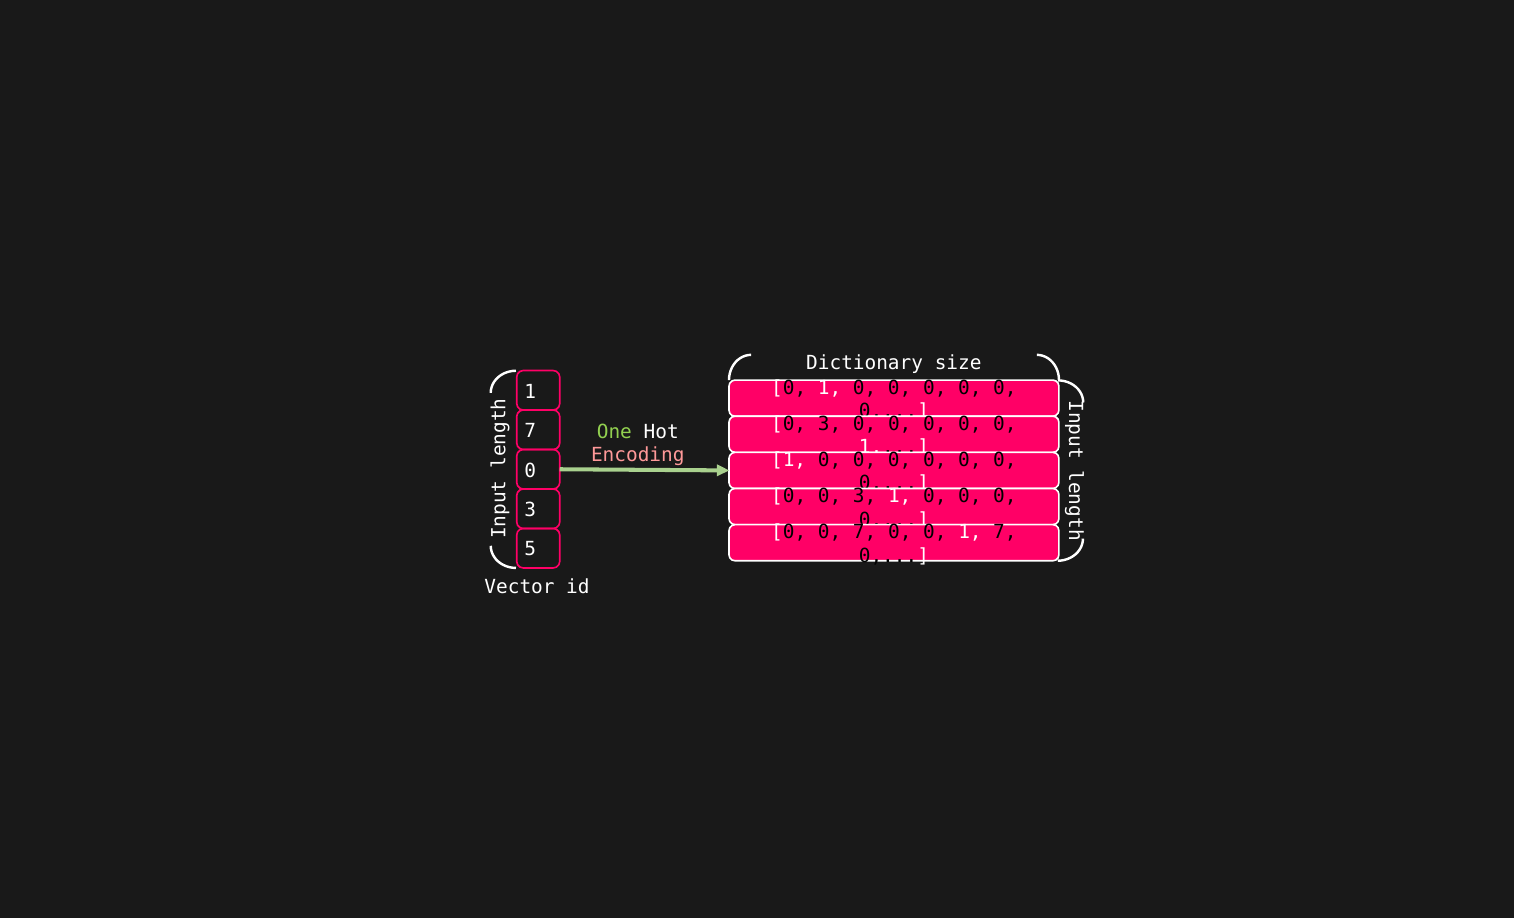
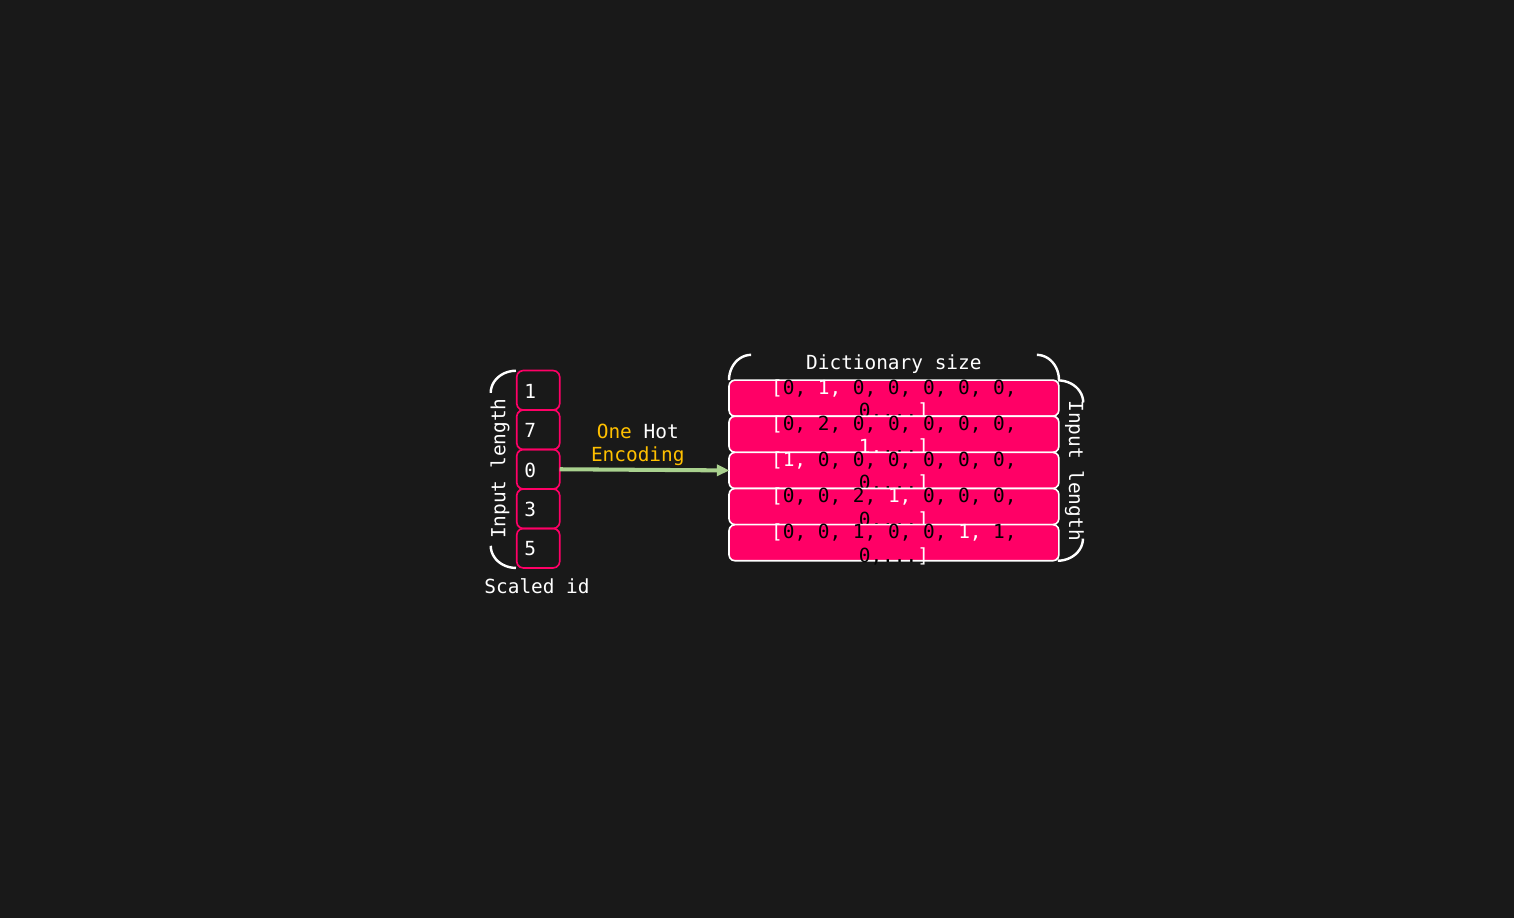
3 at (830, 424): 3 -> 2
One colour: light green -> yellow
Encoding colour: pink -> yellow
0 0 3: 3 -> 2
7 at (865, 532): 7 -> 1
7 at (1005, 532): 7 -> 1
Vector: Vector -> Scaled
